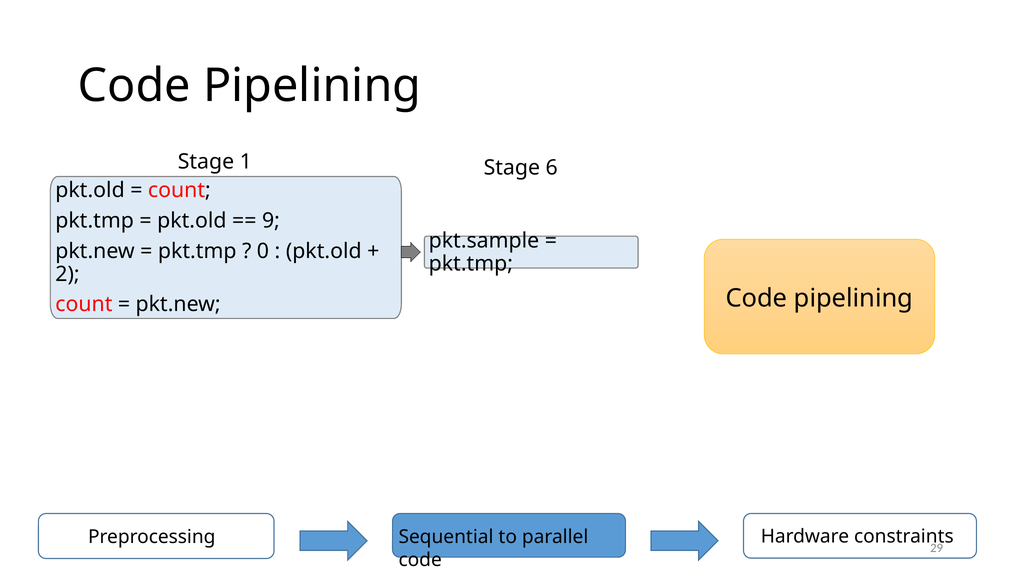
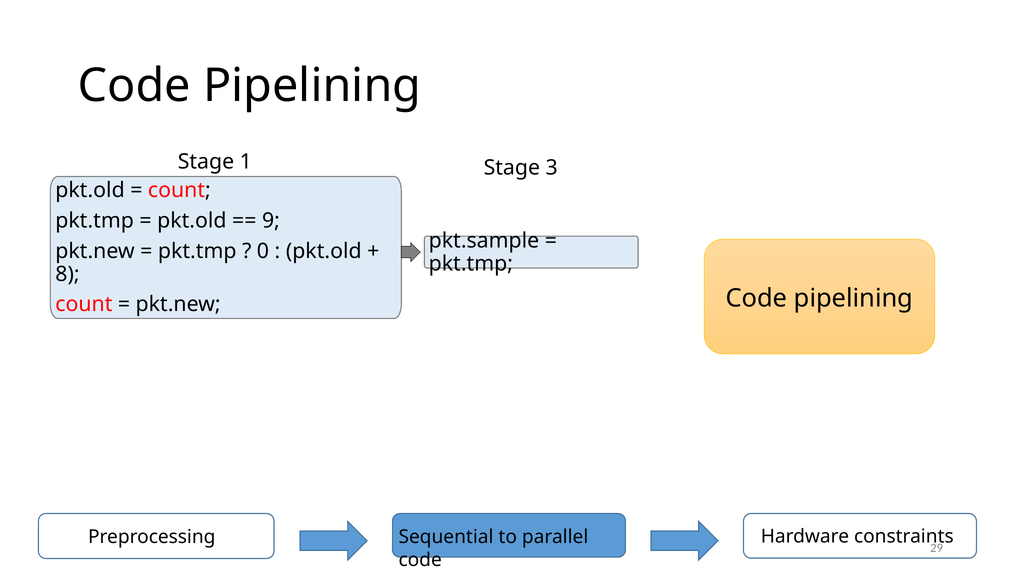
6: 6 -> 3
2: 2 -> 8
